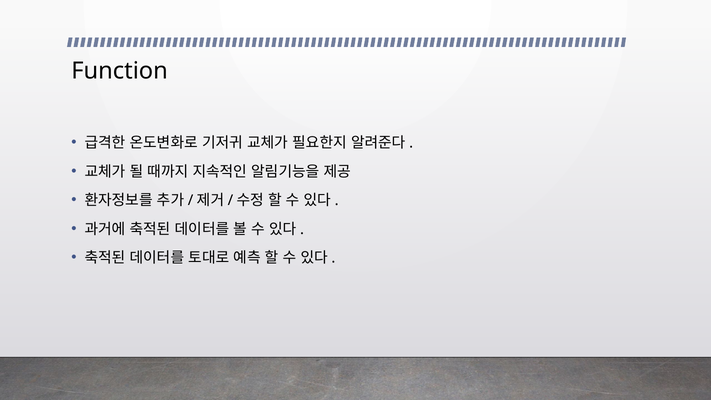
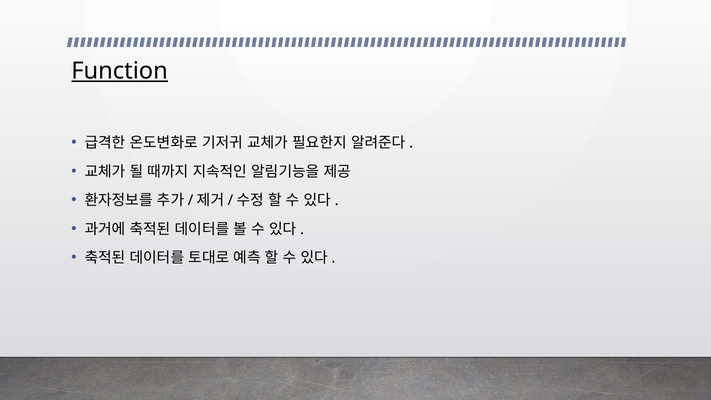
Function underline: none -> present
